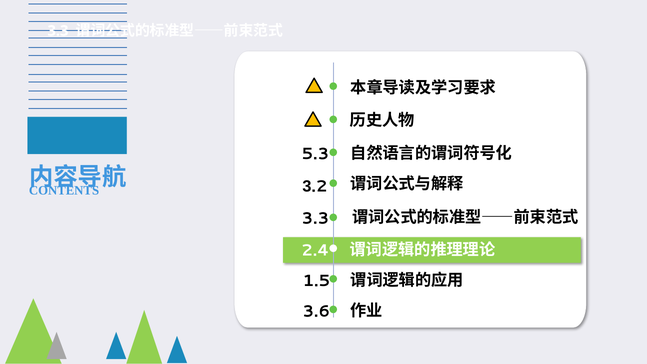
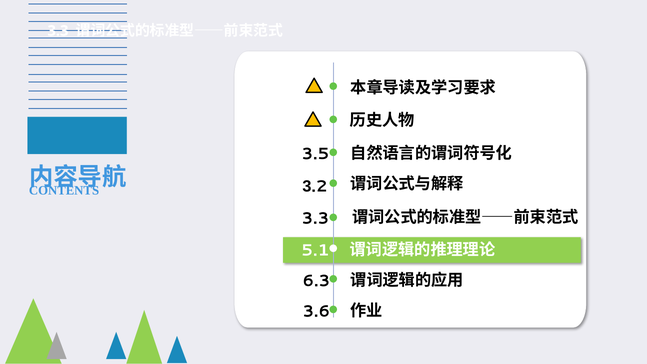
5.3: 5.3 -> 3.5
2.4: 2.4 -> 5.1
1.5: 1.5 -> 6.3
